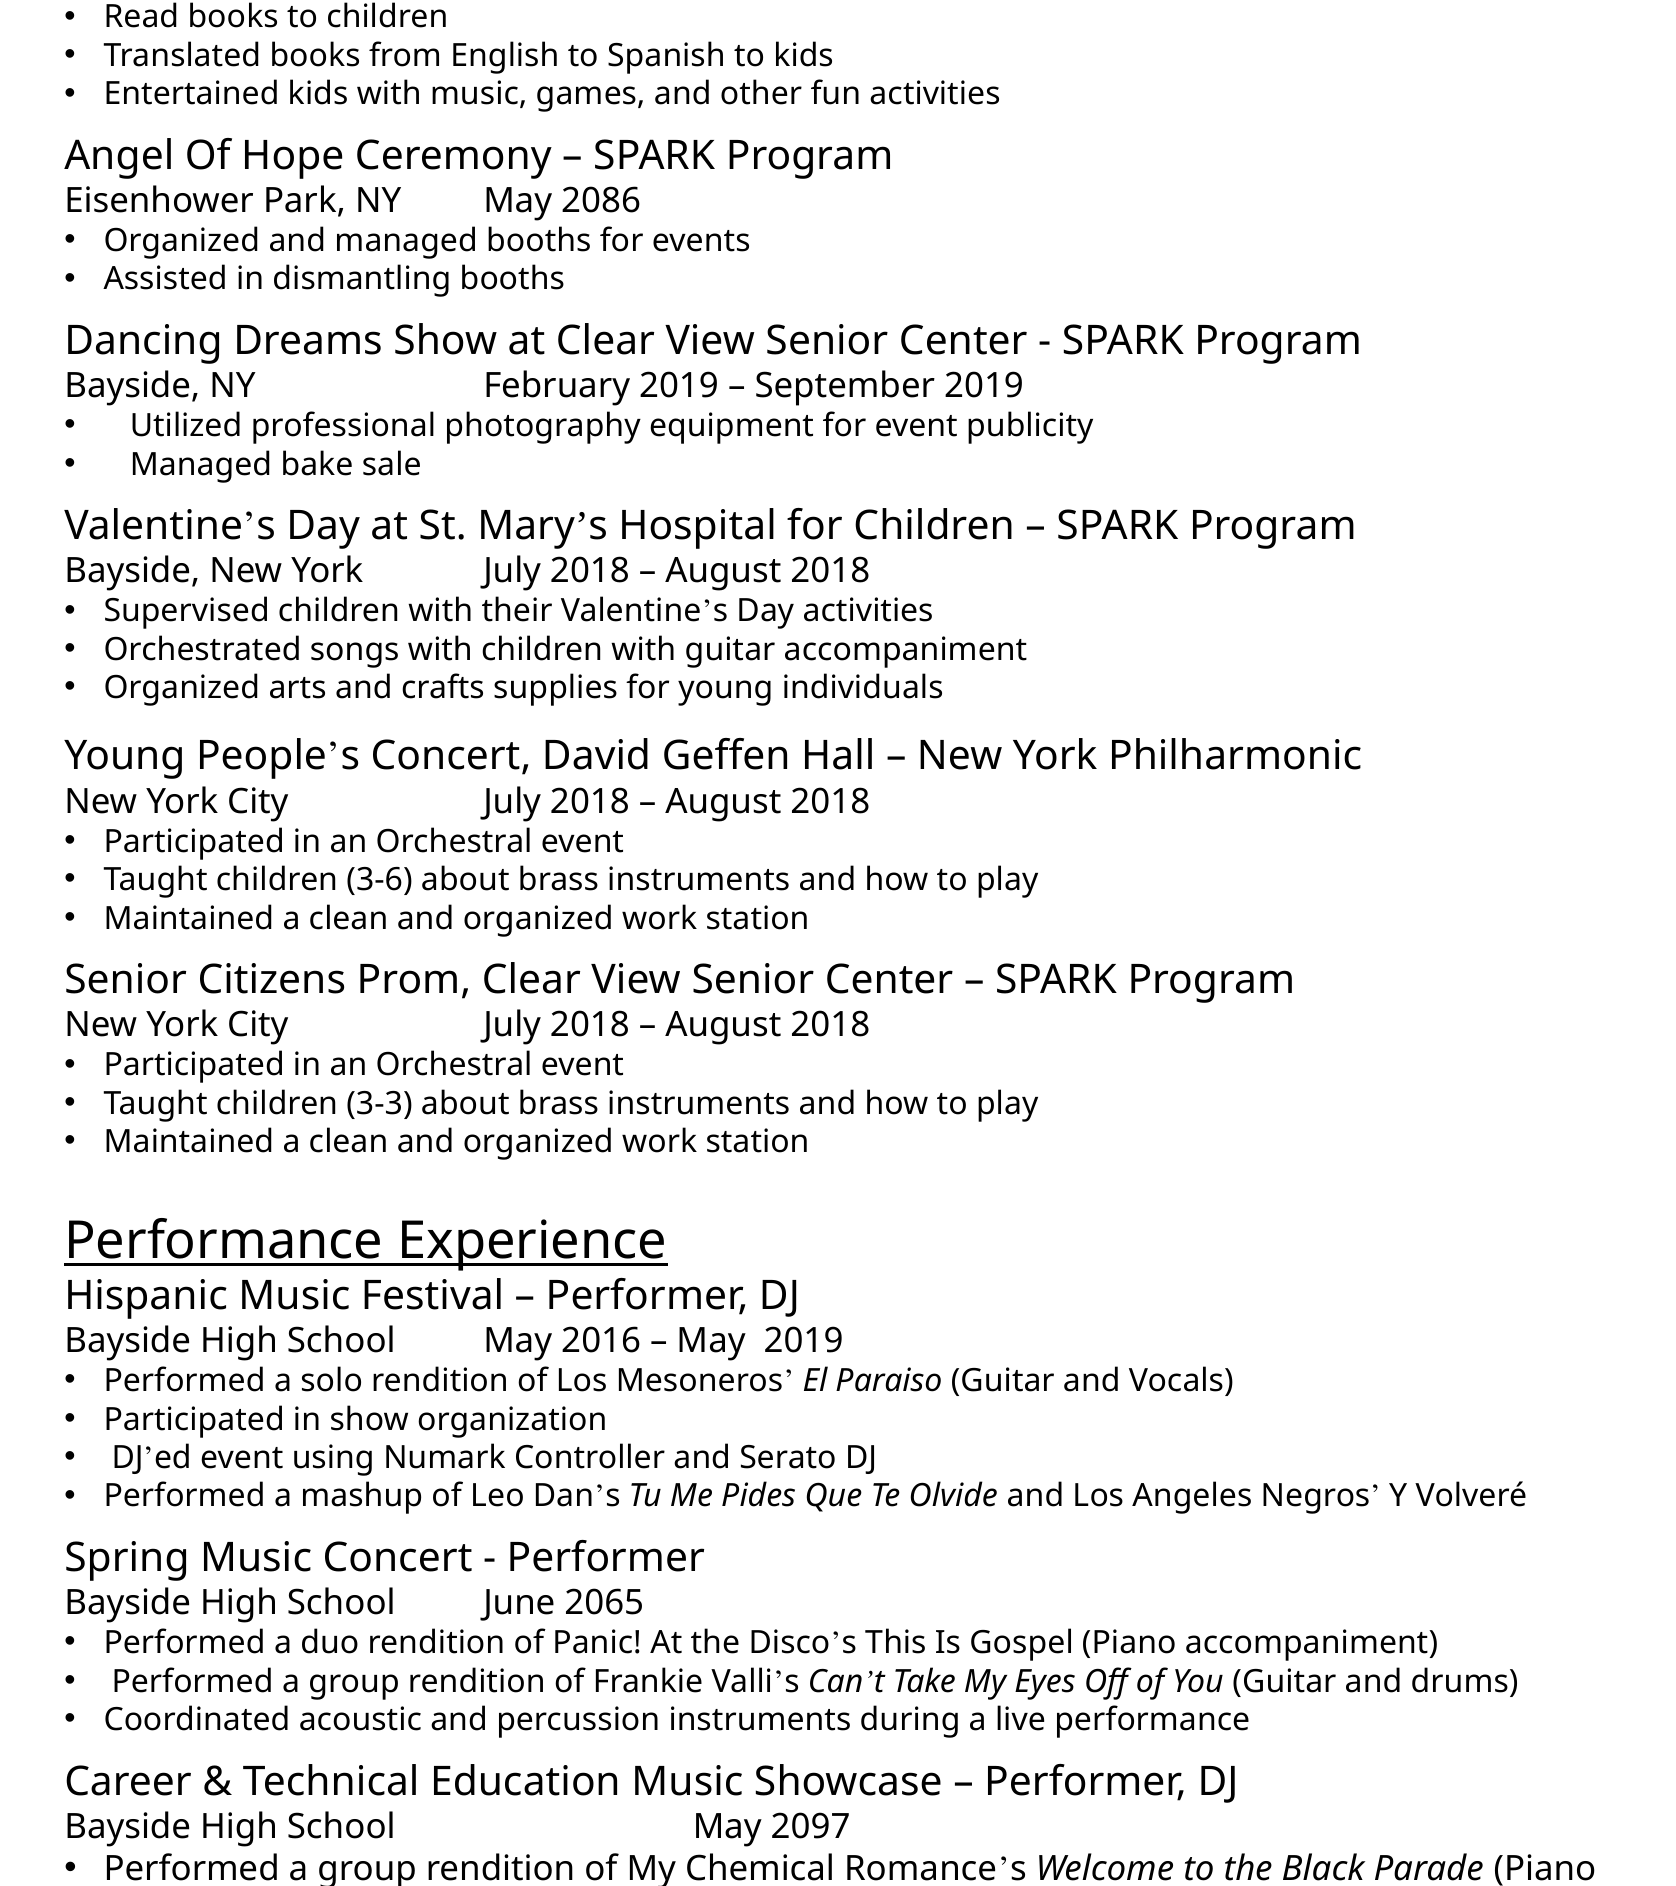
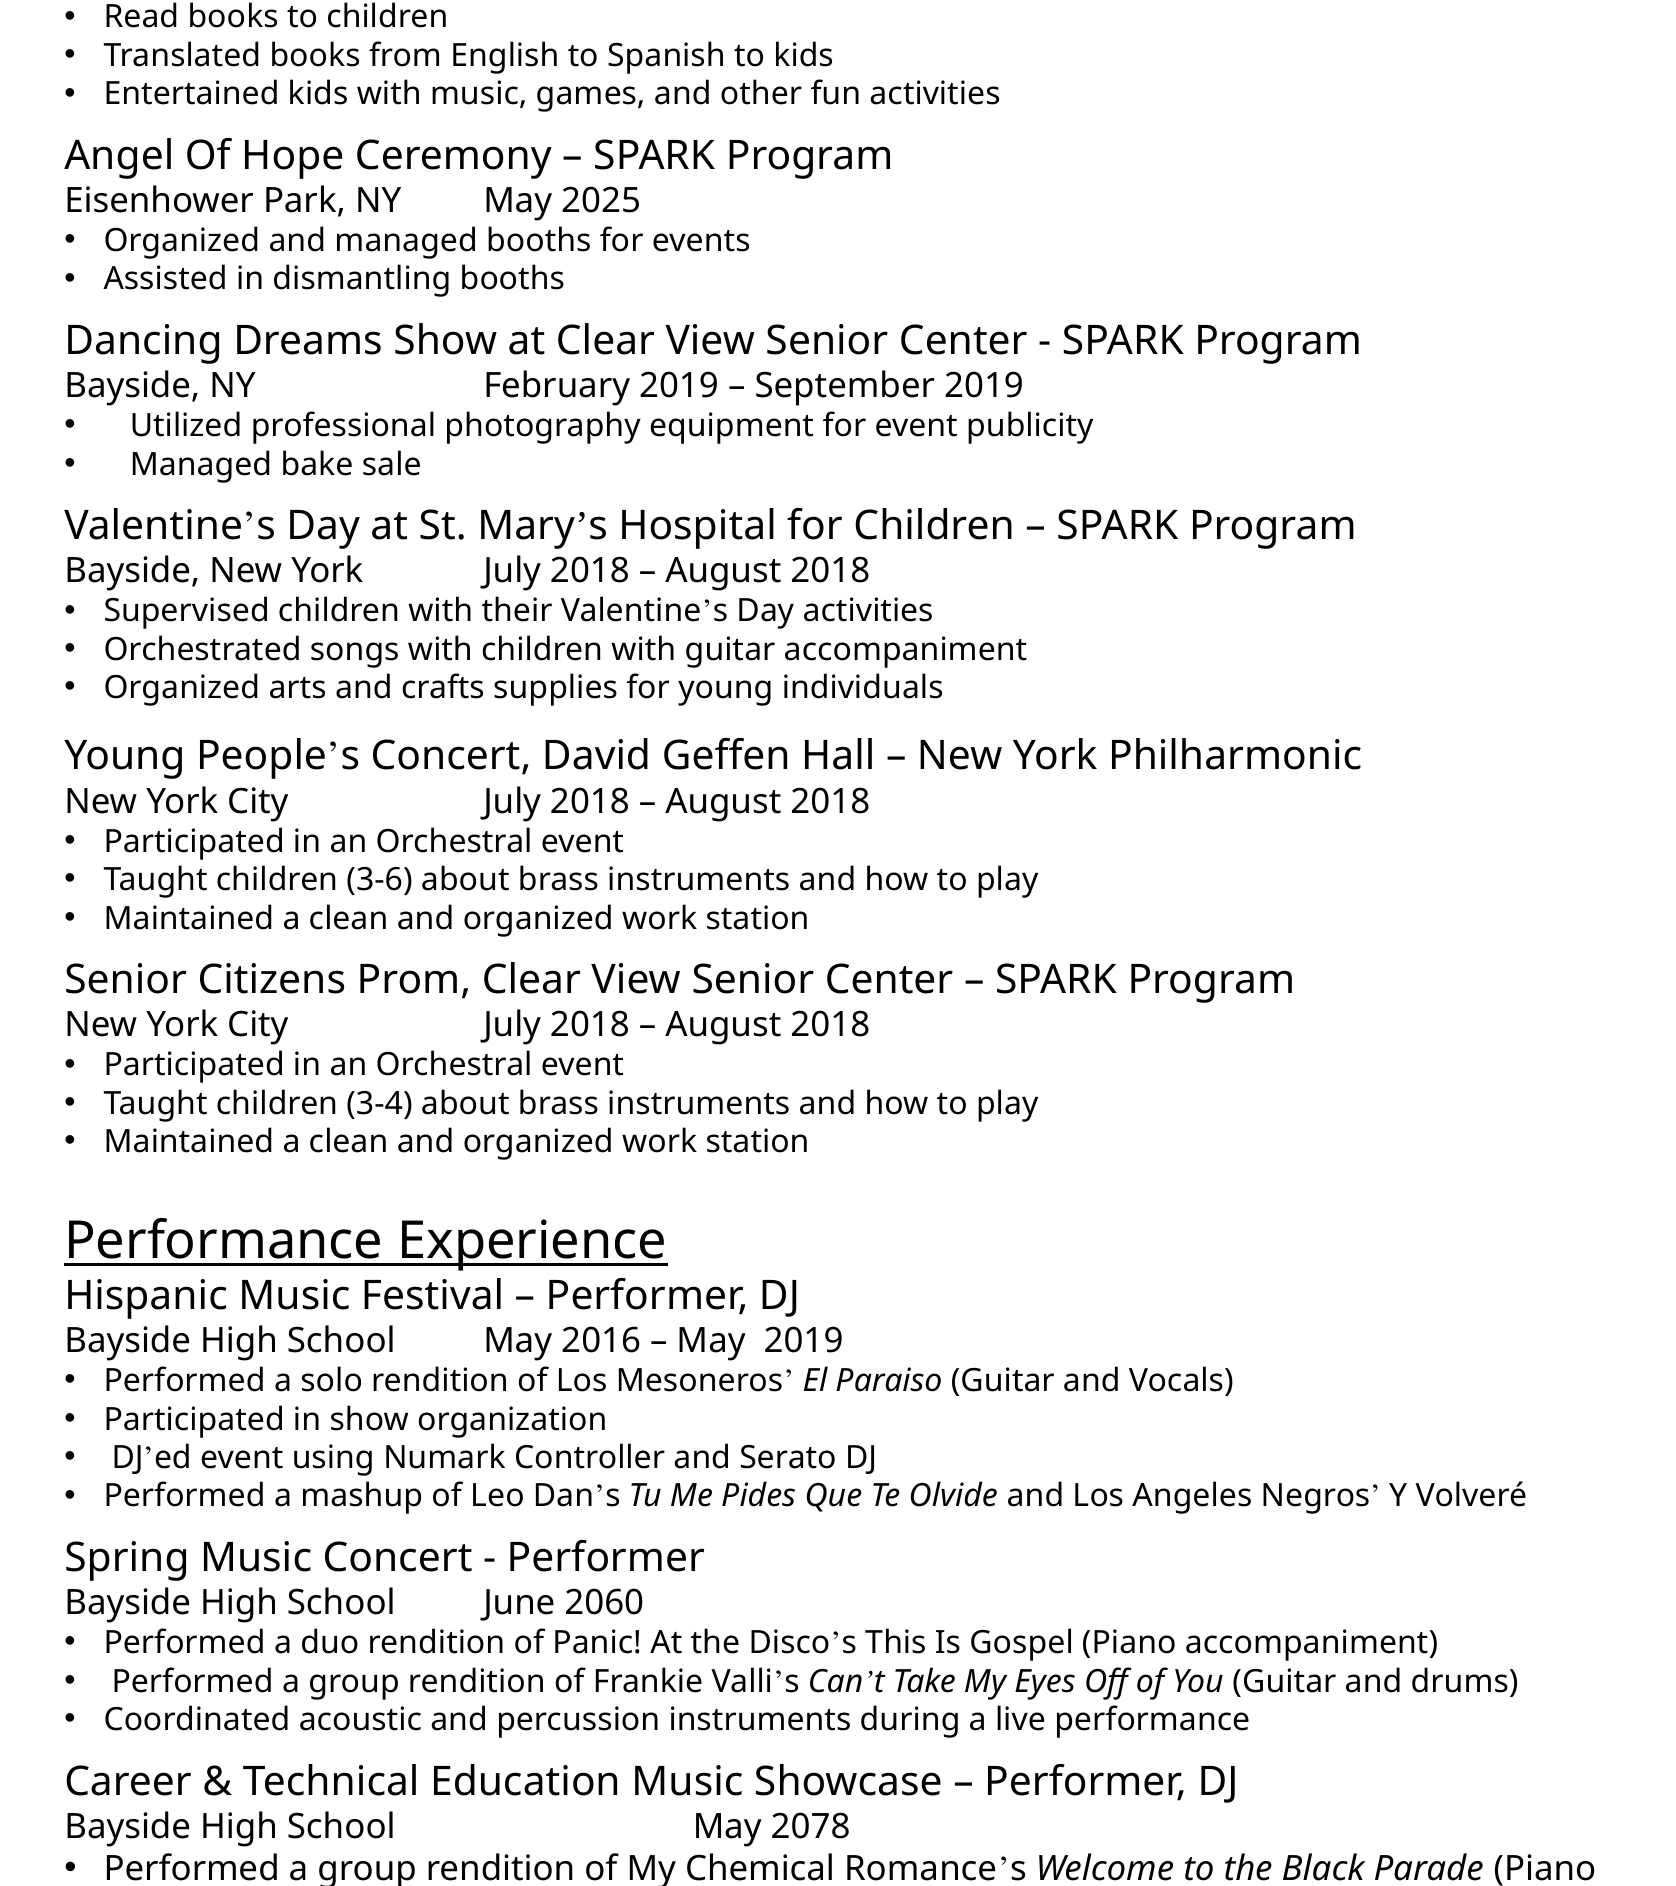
2086: 2086 -> 2025
3-3: 3-3 -> 3-4
2065: 2065 -> 2060
2097: 2097 -> 2078
